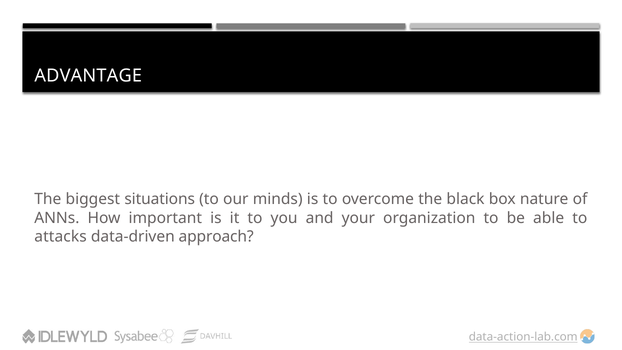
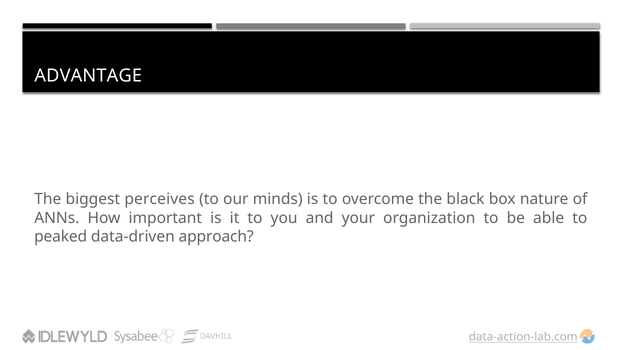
situations: situations -> perceives
attacks: attacks -> peaked
